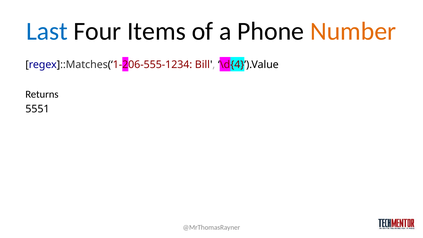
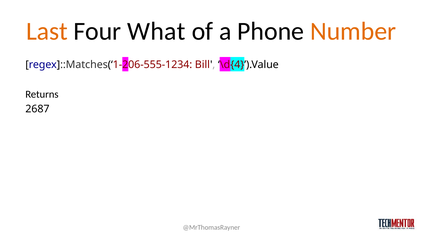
Last colour: blue -> orange
Items: Items -> What
5551: 5551 -> 2687
